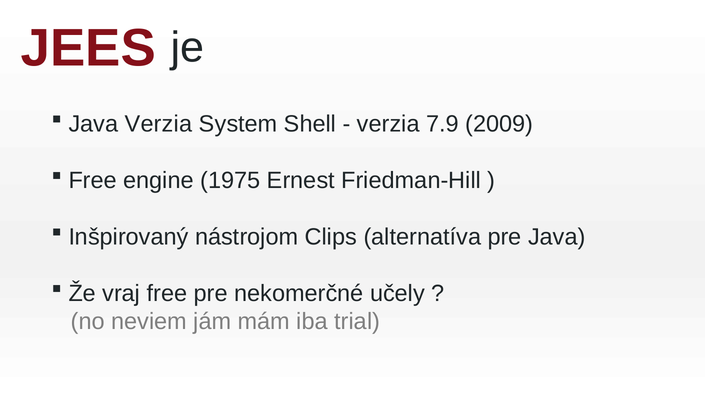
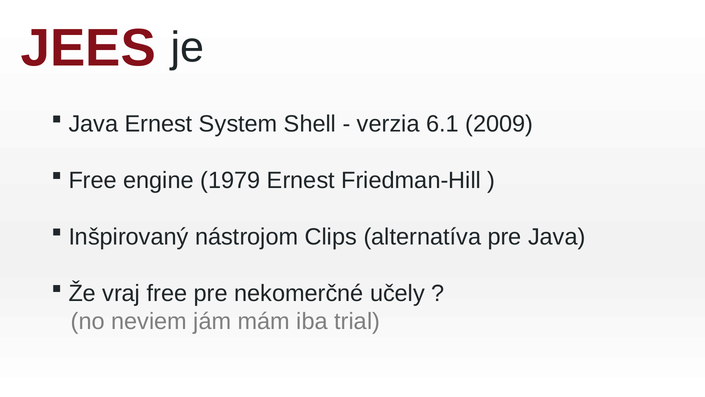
Java Verzia: Verzia -> Ernest
7.9: 7.9 -> 6.1
1975: 1975 -> 1979
